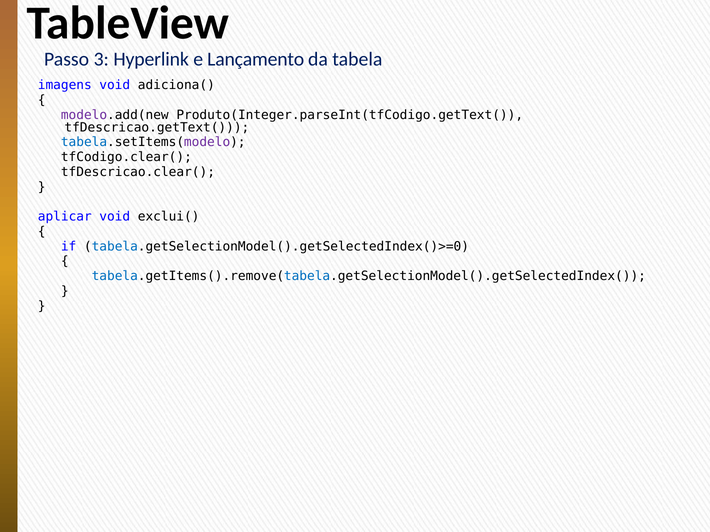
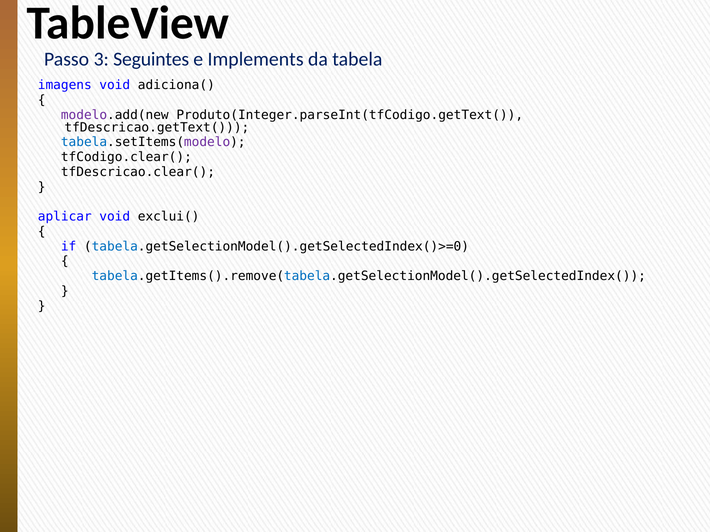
Hyperlink: Hyperlink -> Seguintes
Lançamento: Lançamento -> Implements
